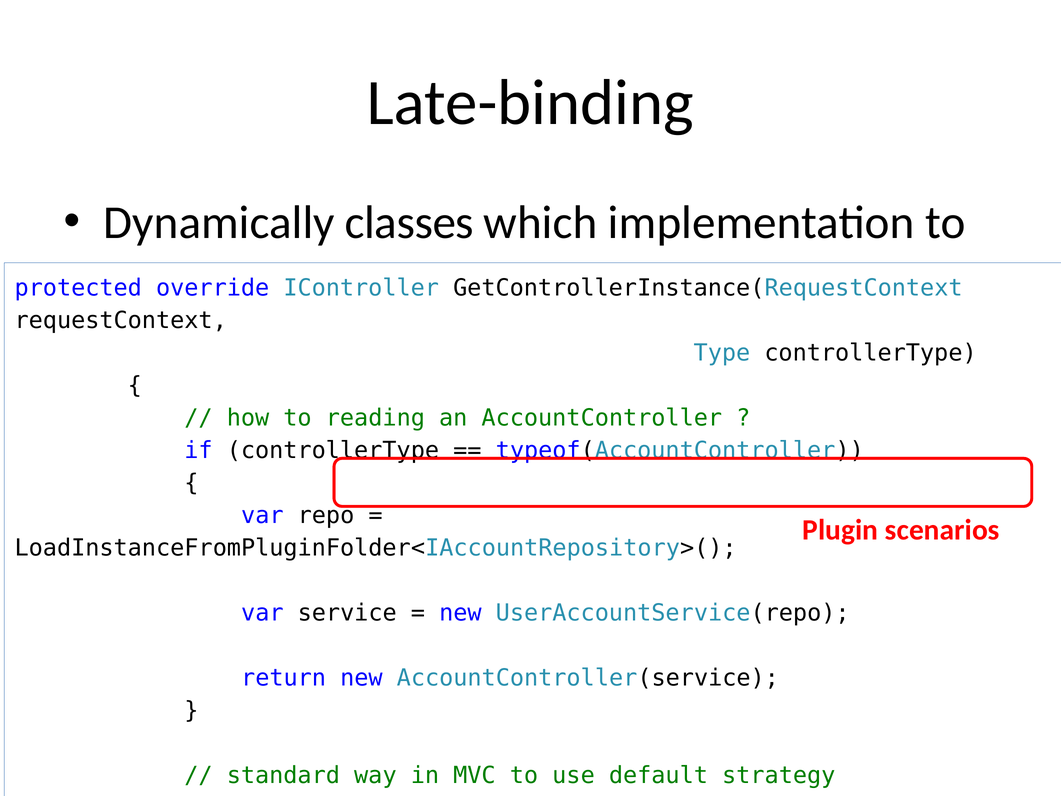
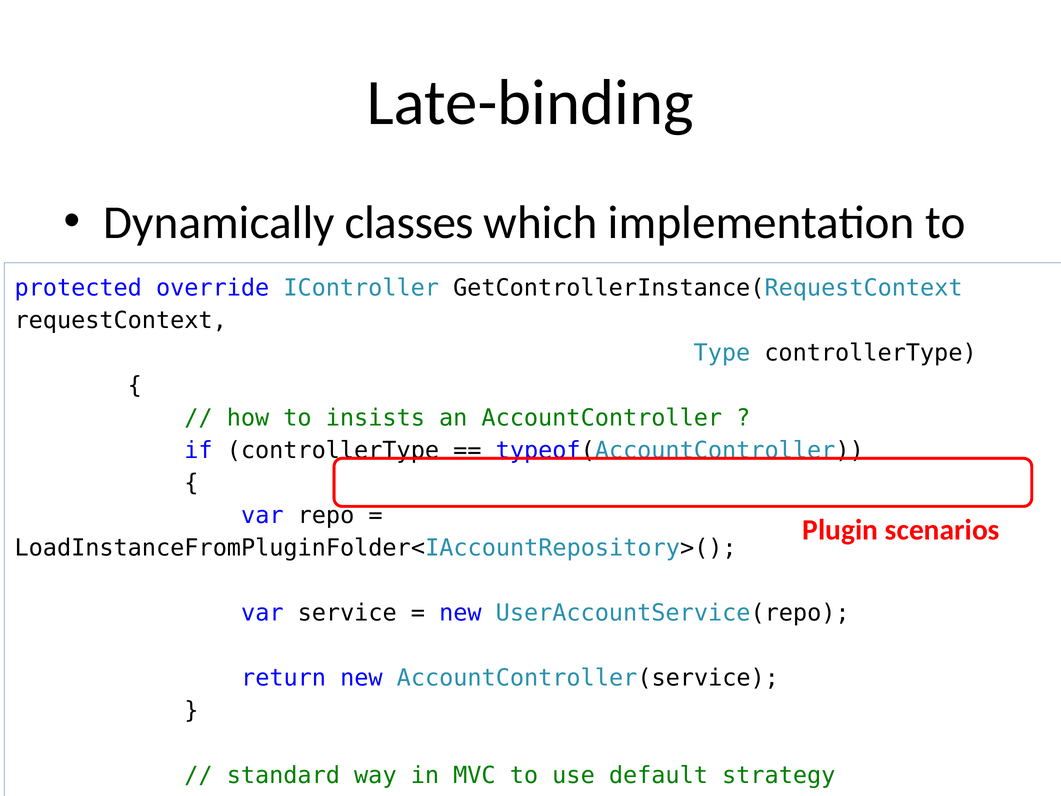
reading: reading -> insists
